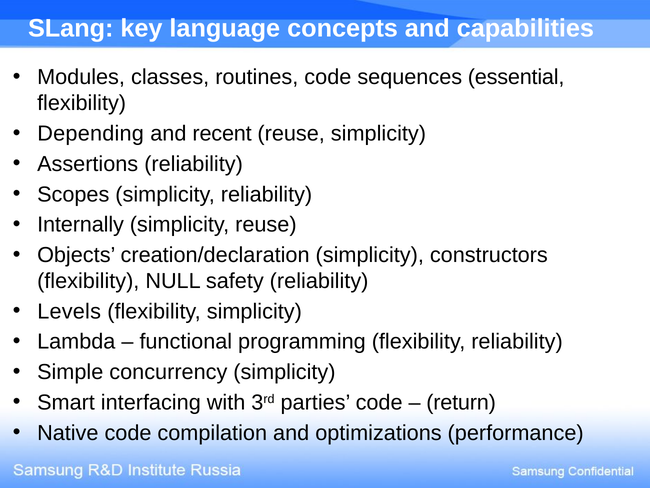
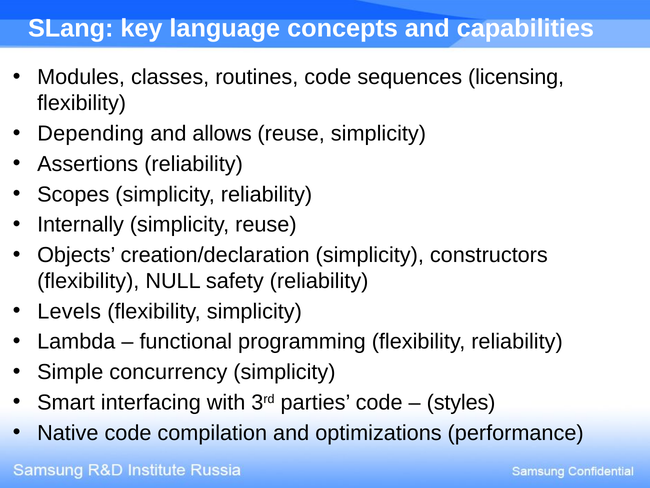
essential: essential -> licensing
recent: recent -> allows
return: return -> styles
